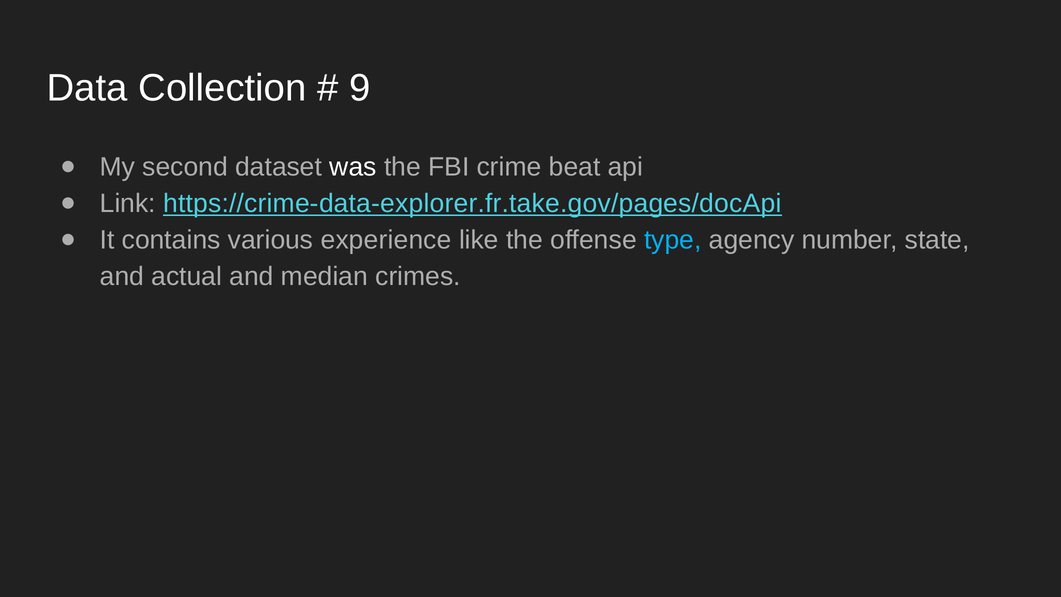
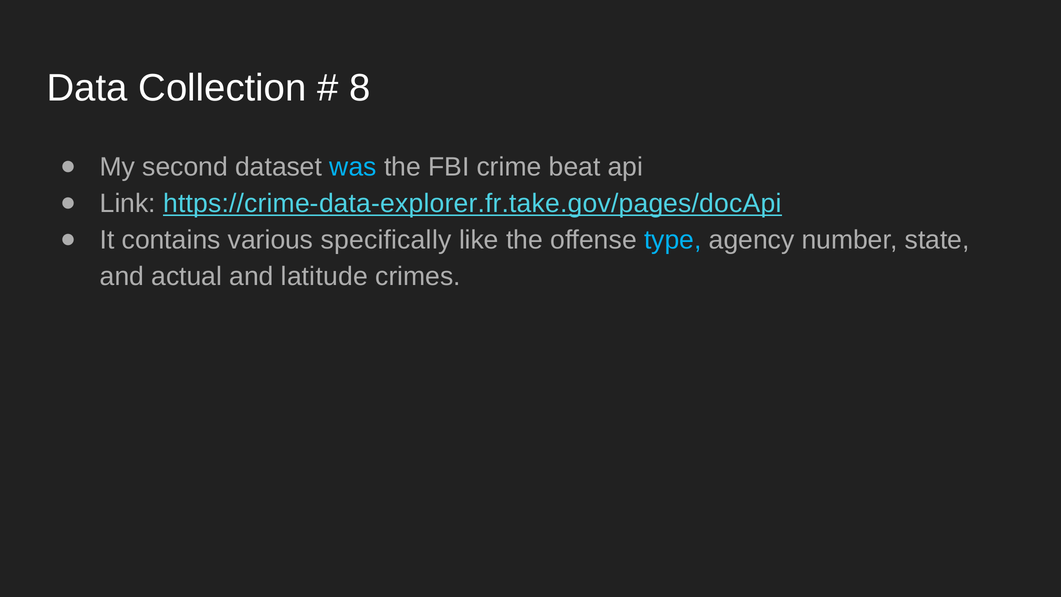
9: 9 -> 8
was colour: white -> light blue
experience: experience -> specifically
median: median -> latitude
